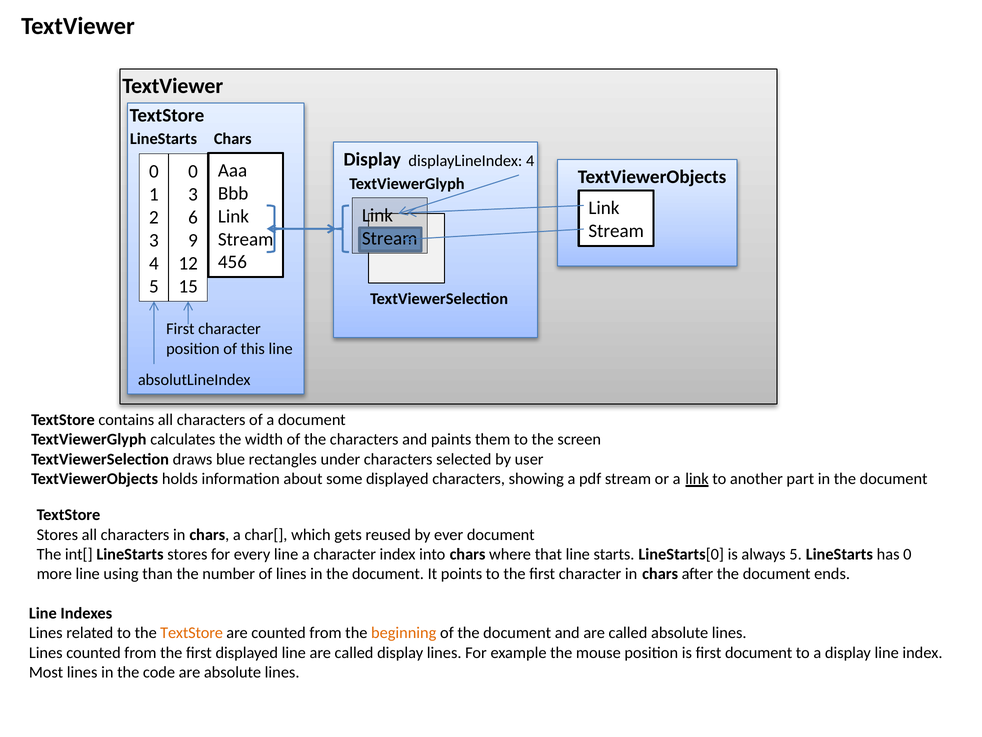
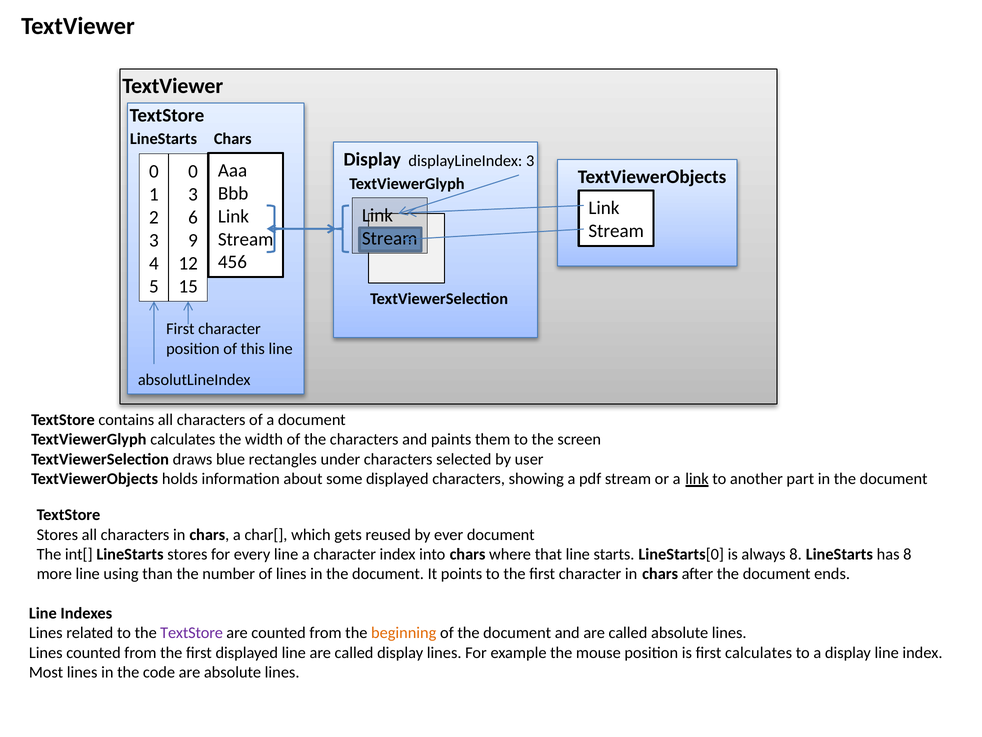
displayLineIndex 4: 4 -> 3
always 5: 5 -> 8
has 0: 0 -> 8
TextStore at (192, 633) colour: orange -> purple
first document: document -> calculates
